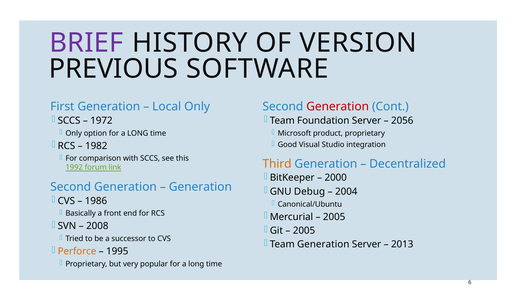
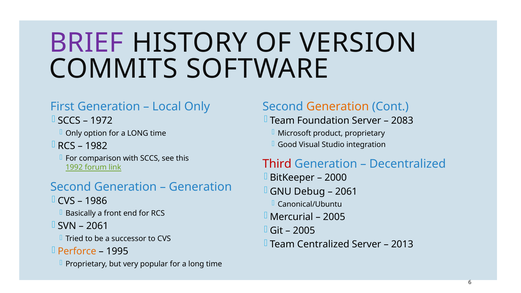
PREVIOUS: PREVIOUS -> COMMITS
Generation at (338, 107) colour: red -> orange
2056: 2056 -> 2083
Third colour: orange -> red
2004 at (346, 192): 2004 -> 2061
2008 at (97, 226): 2008 -> 2061
Team Generation: Generation -> Centralized
